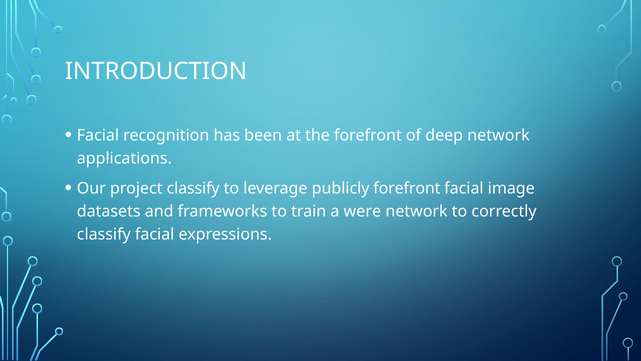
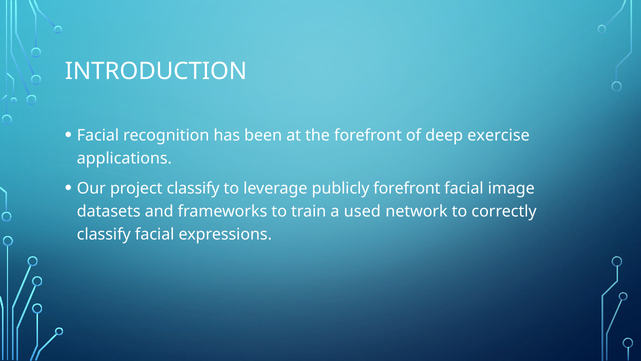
deep network: network -> exercise
were: were -> used
